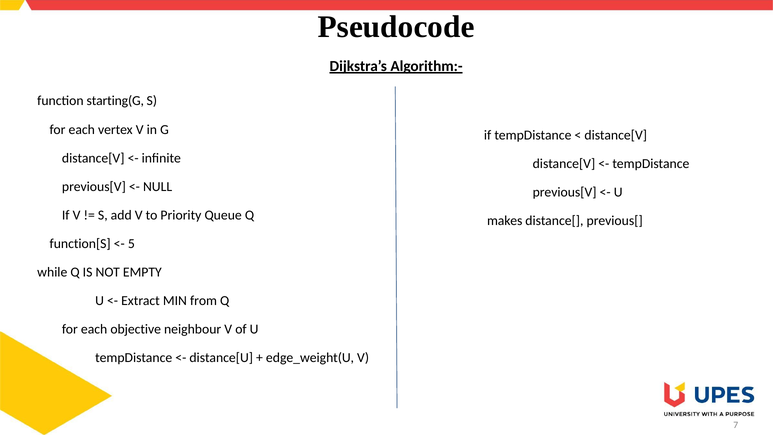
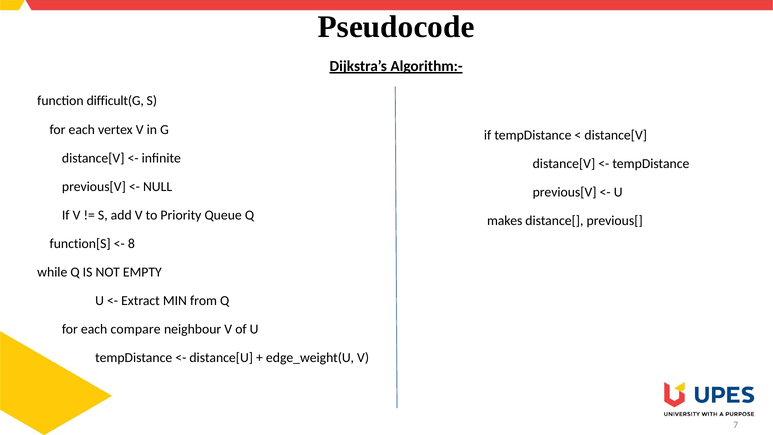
starting(G: starting(G -> difficult(G
5: 5 -> 8
objective: objective -> compare
